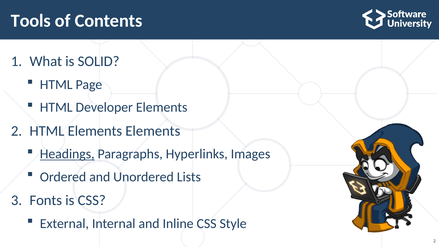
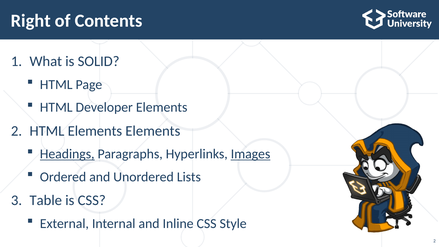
Tools: Tools -> Right
Images underline: none -> present
Fonts: Fonts -> Table
